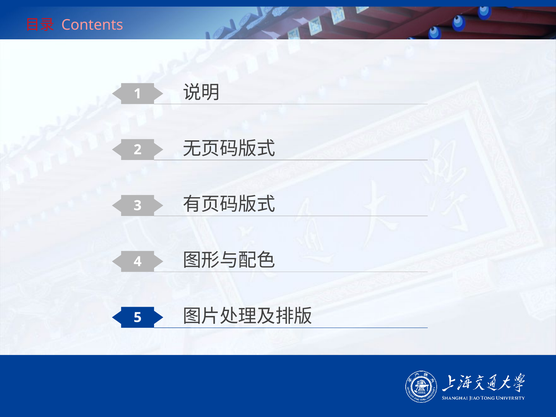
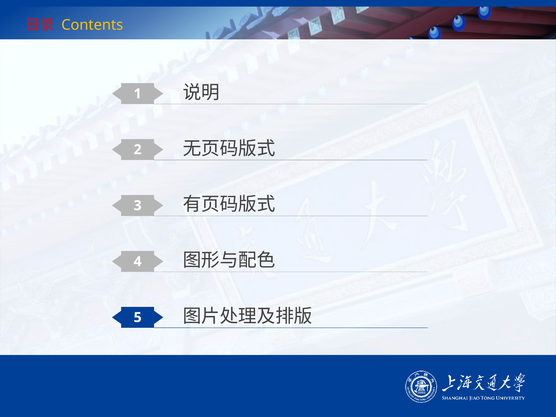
Contents colour: pink -> yellow
